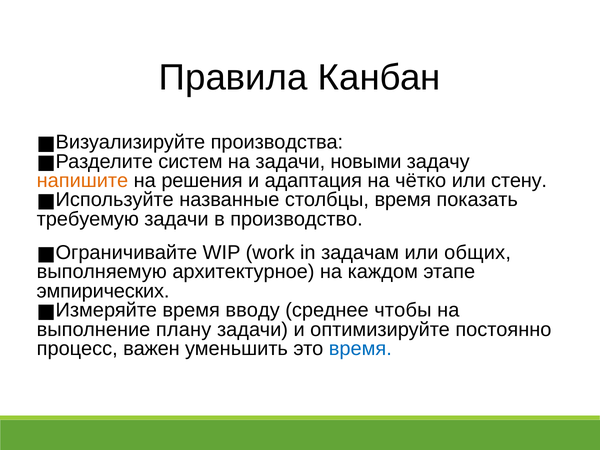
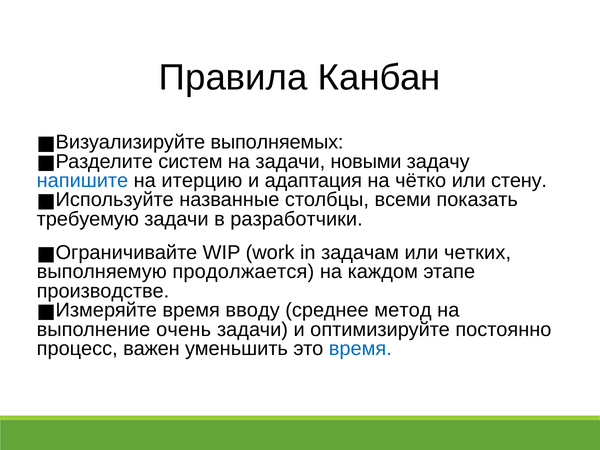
производства: производства -> выполняемых
напишите colour: orange -> blue
решения: решения -> итерцию
столбцы время: время -> всеми
производство: производство -> разработчики
общих: общих -> четких
архитектурное: архитектурное -> продолжается
эмпирических: эмпирических -> производстве
чтобы: чтобы -> метод
плану: плану -> очень
